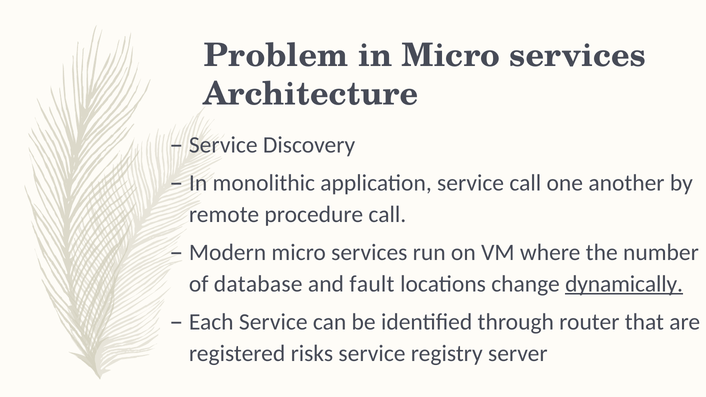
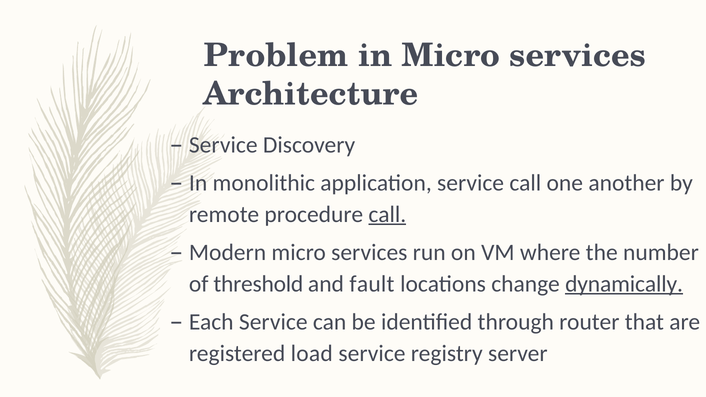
call at (387, 214) underline: none -> present
database: database -> threshold
risks: risks -> load
